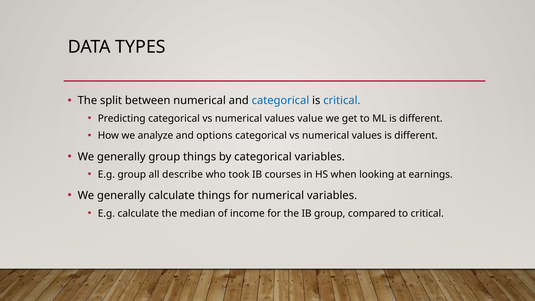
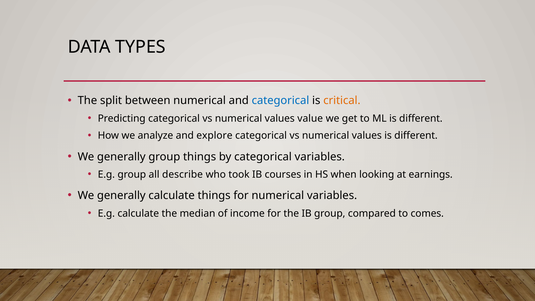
critical at (342, 101) colour: blue -> orange
options: options -> explore
to critical: critical -> comes
